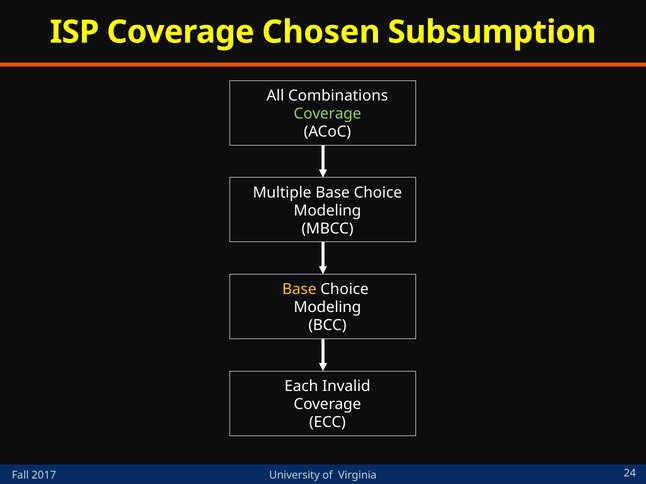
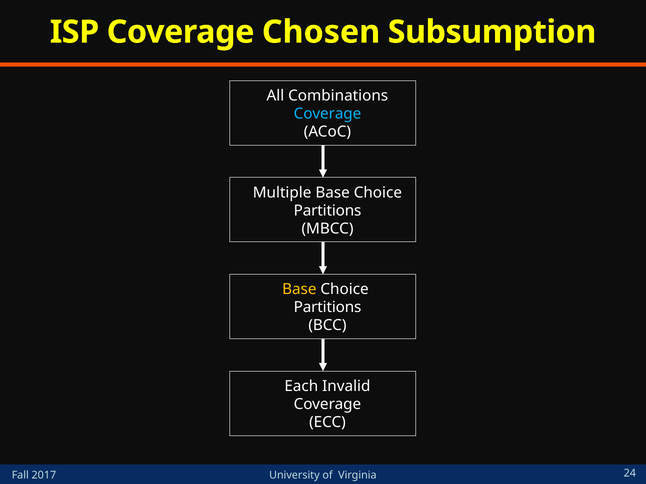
Coverage at (327, 114) colour: light green -> light blue
Modeling at (327, 211): Modeling -> Partitions
Modeling at (327, 308): Modeling -> Partitions
